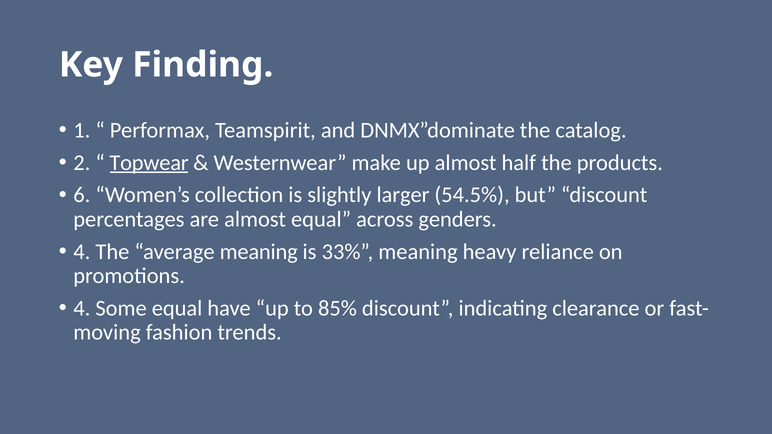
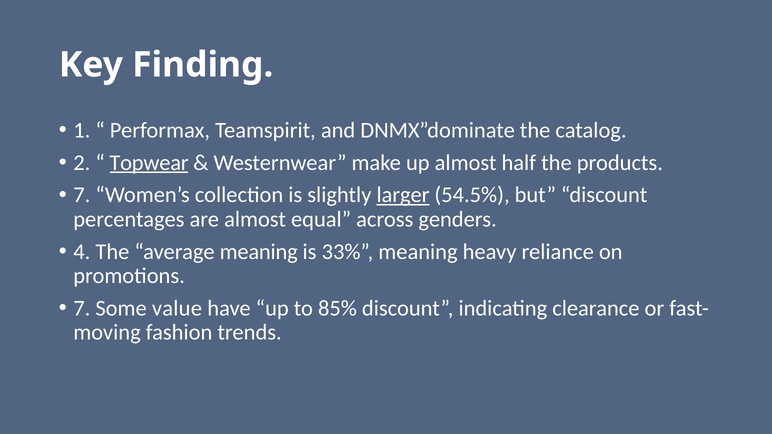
6 at (82, 195): 6 -> 7
larger underline: none -> present
4 at (82, 308): 4 -> 7
Some equal: equal -> value
